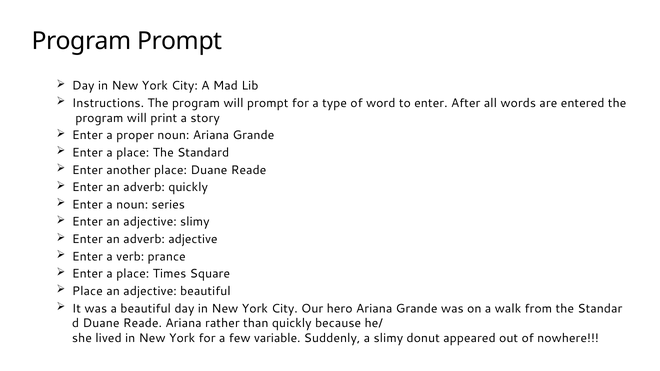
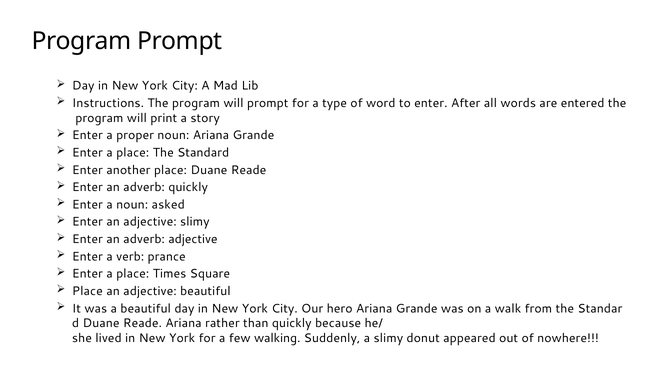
series: series -> asked
variable: variable -> walking
